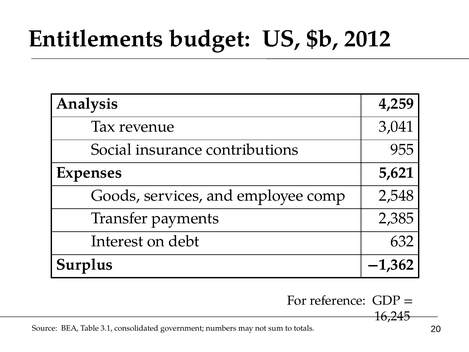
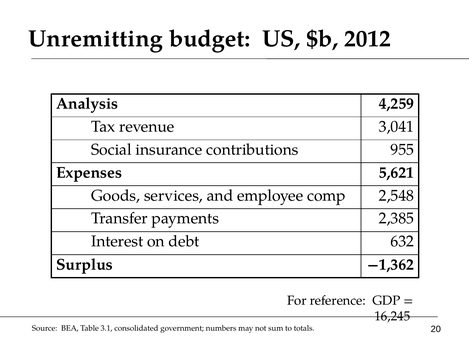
Entitlements: Entitlements -> Unremitting
